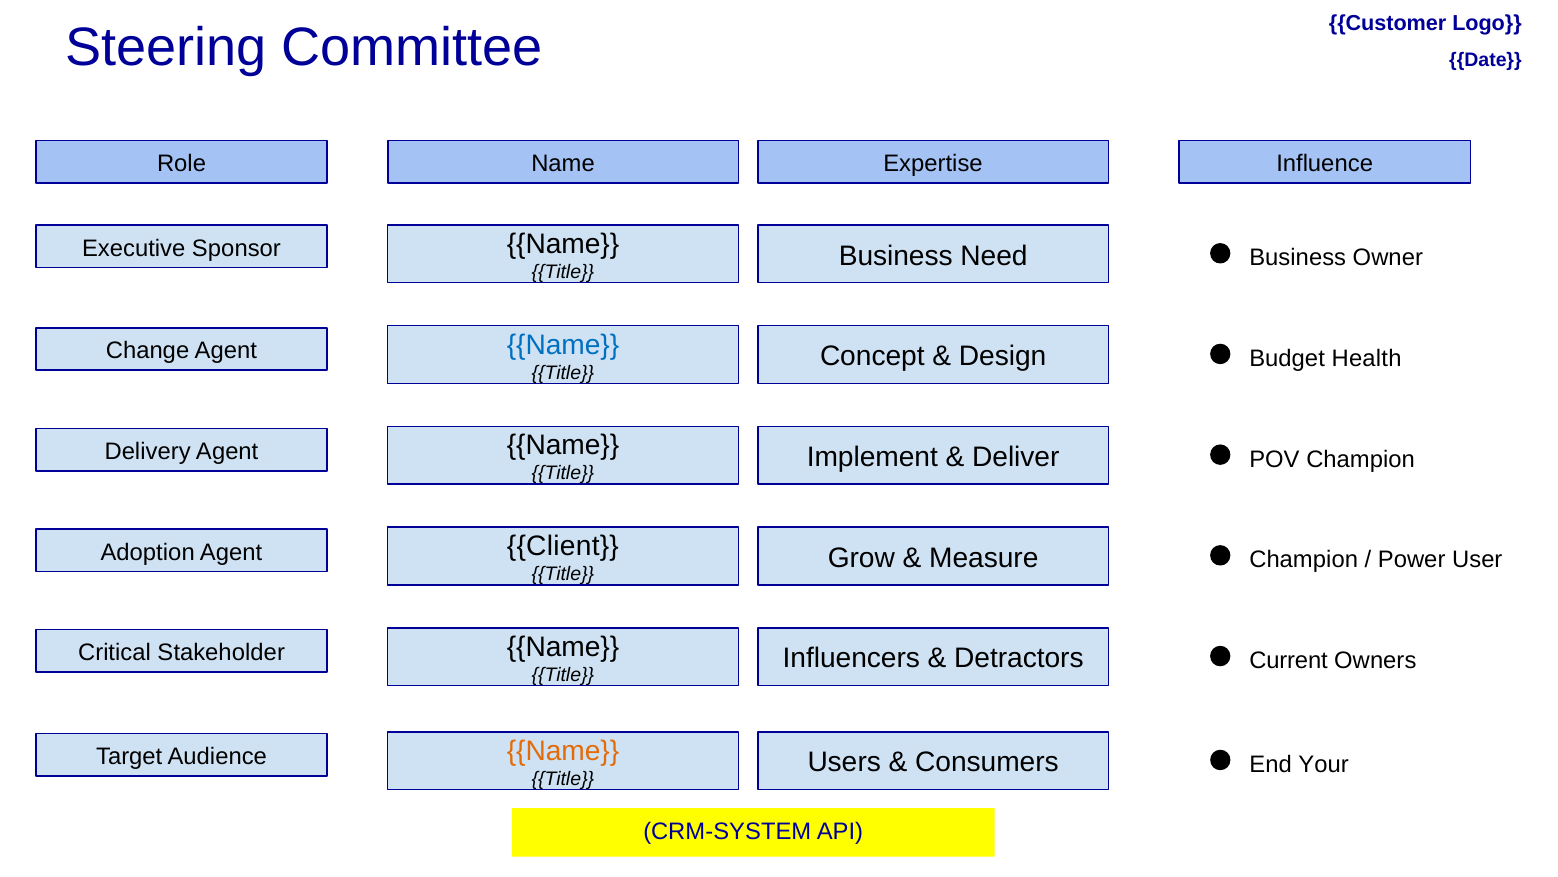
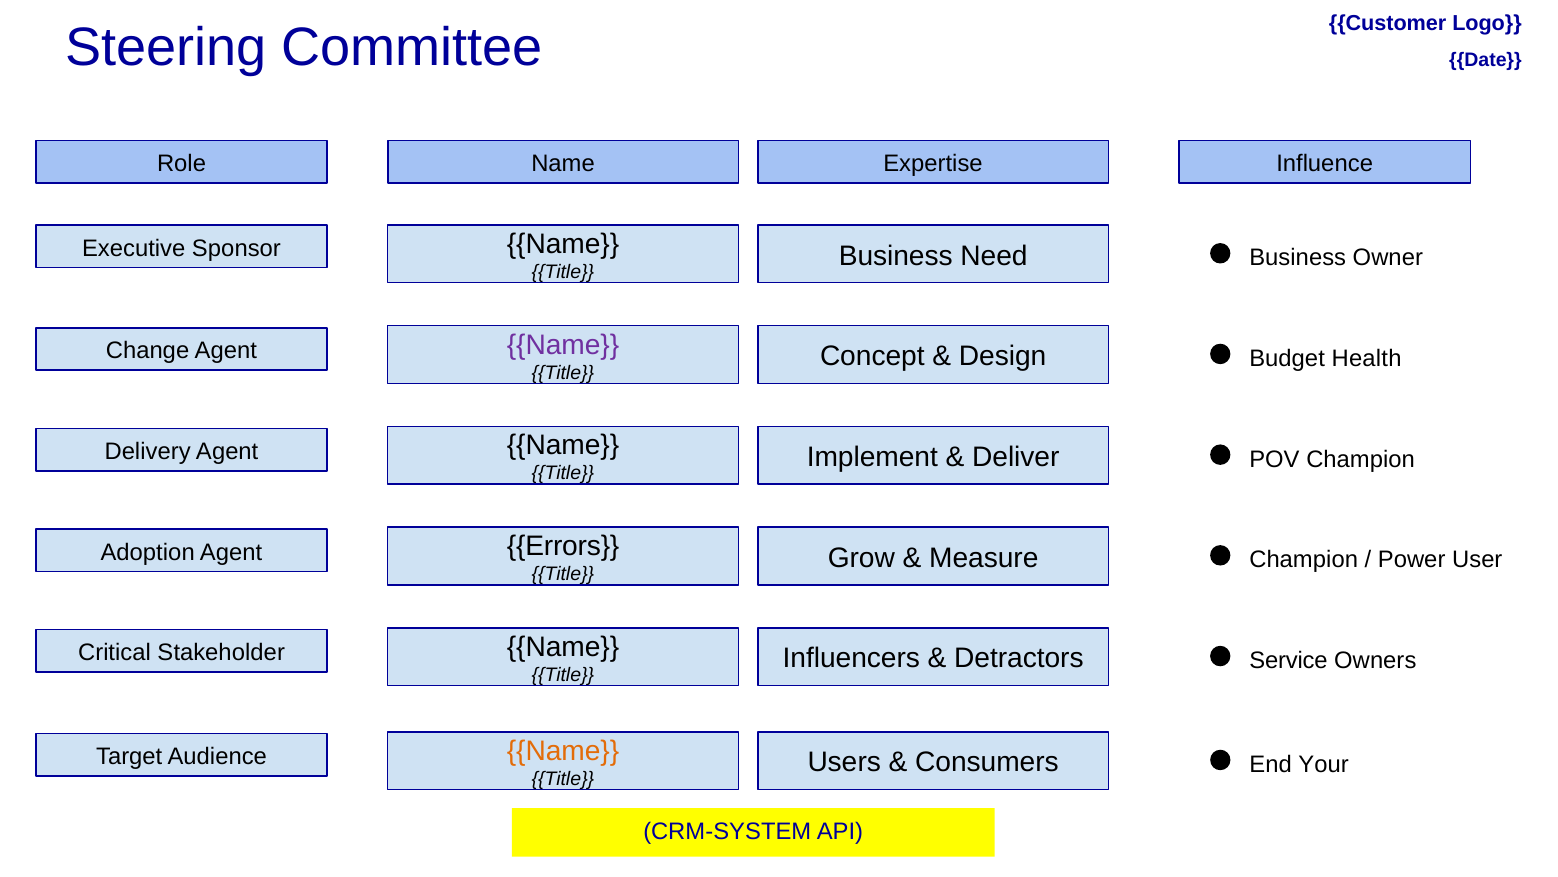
Name at (563, 345) colour: blue -> purple
Client: Client -> Errors
Current: Current -> Service
